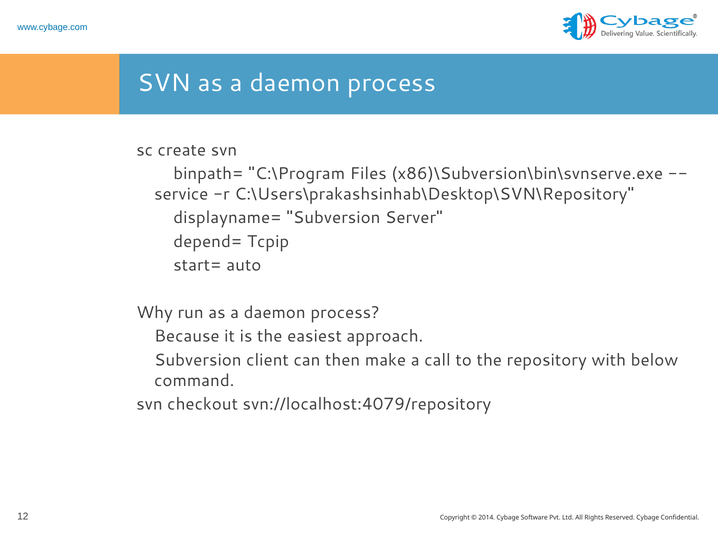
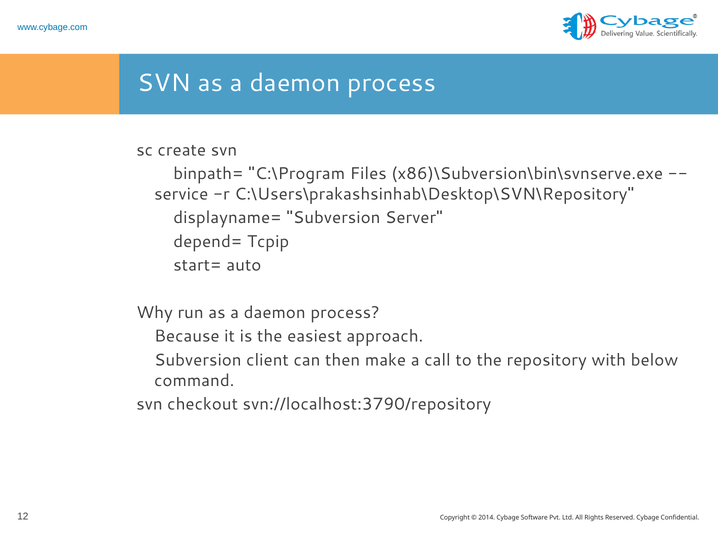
svn://localhost:4079/repository: svn://localhost:4079/repository -> svn://localhost:3790/repository
